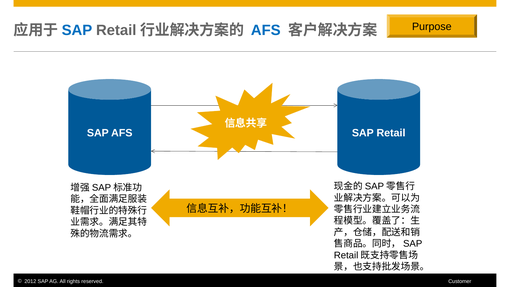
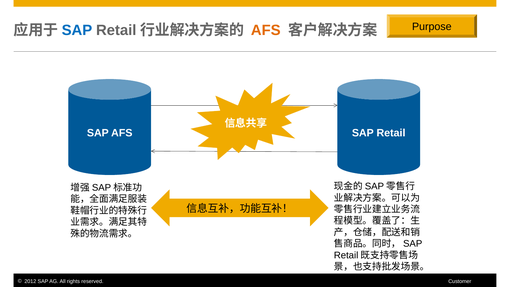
AFS at (266, 30) colour: blue -> orange
